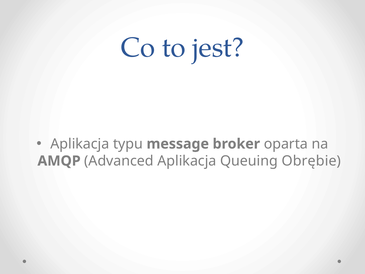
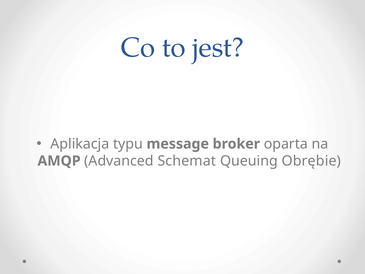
Advanced Aplikacja: Aplikacja -> Schemat
